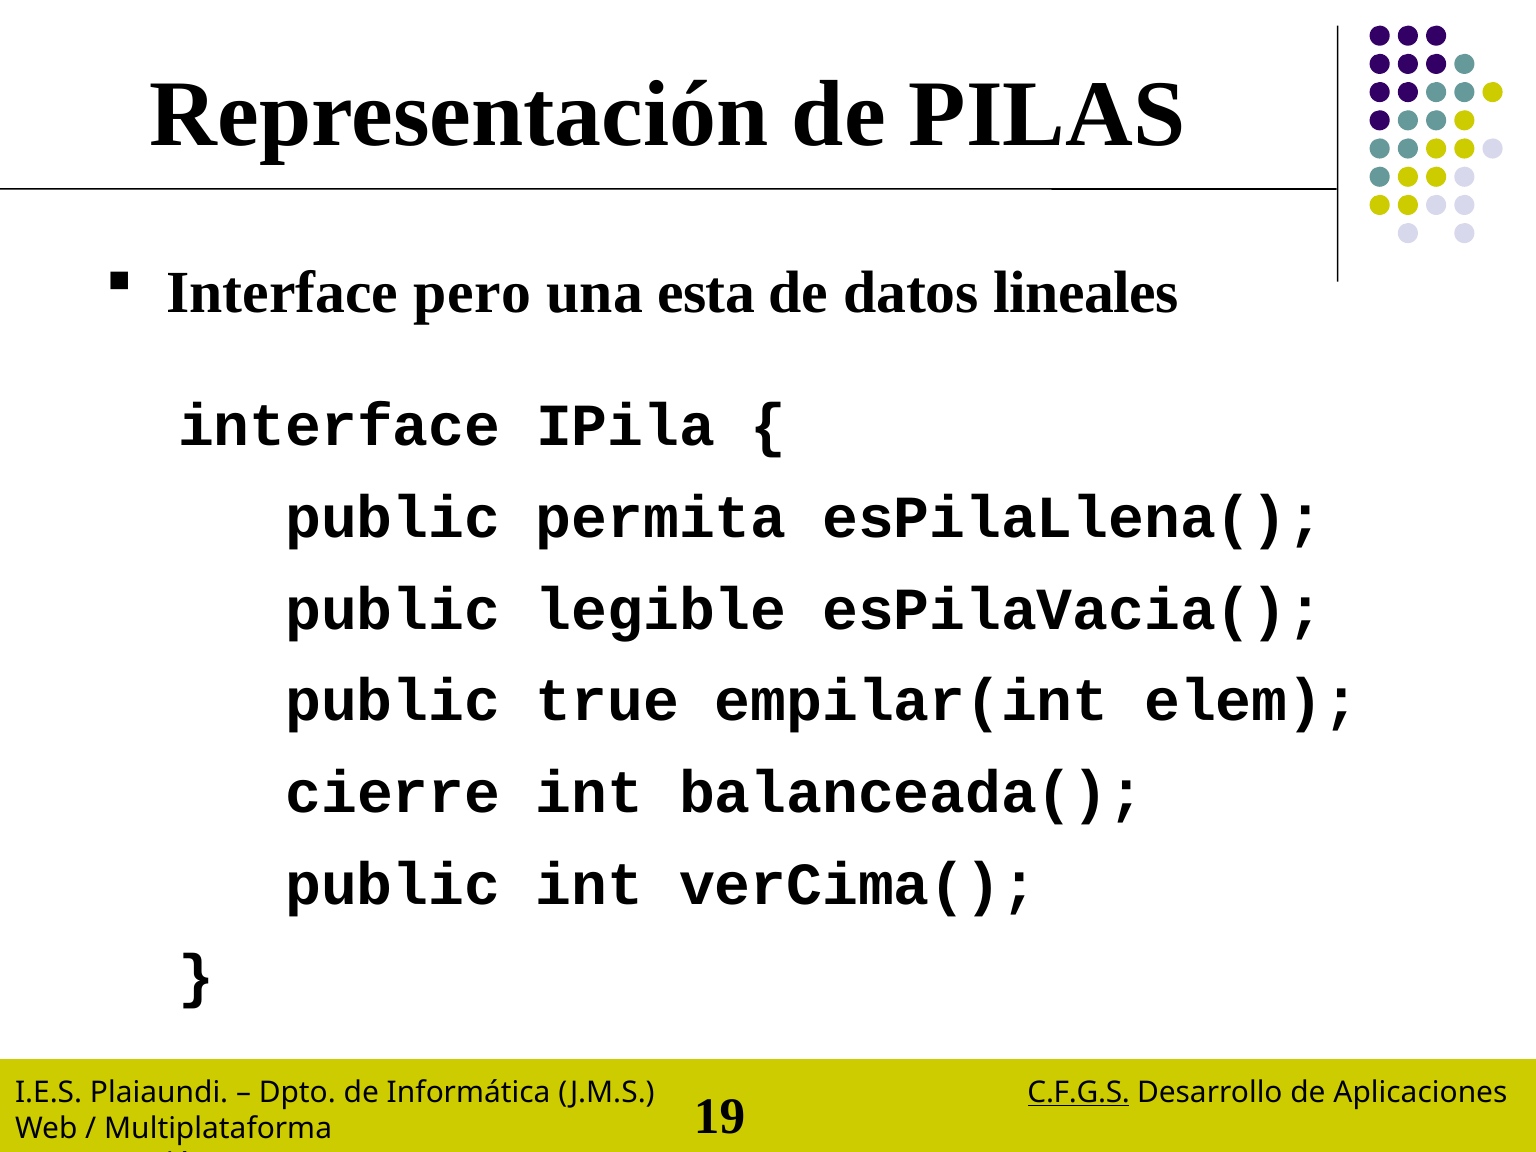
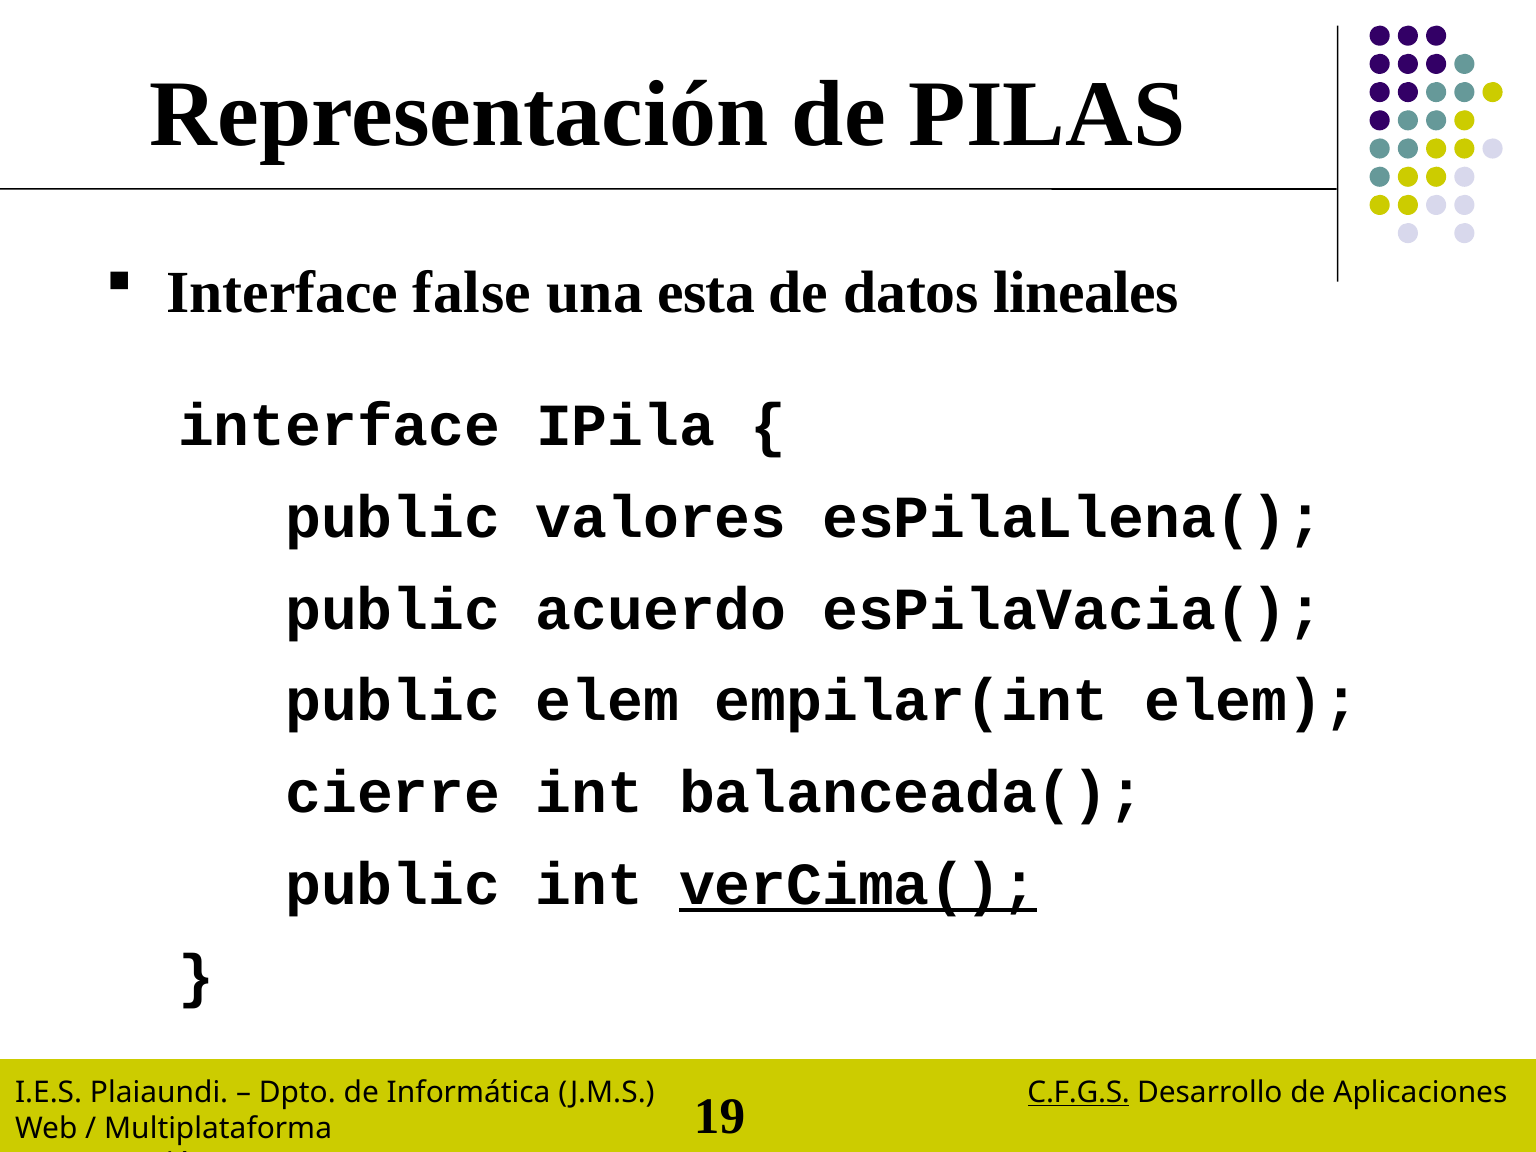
pero: pero -> false
permita: permita -> valores
legible: legible -> acuerdo
public true: true -> elem
verCima( underline: none -> present
